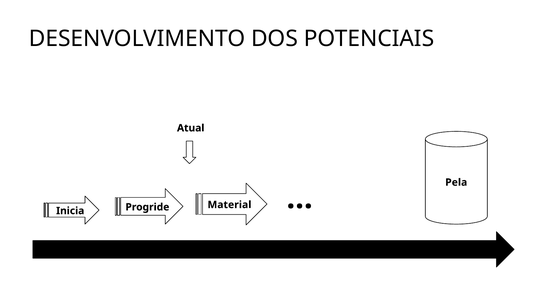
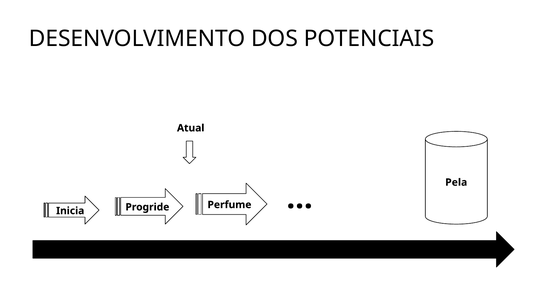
Material: Material -> Perfume
